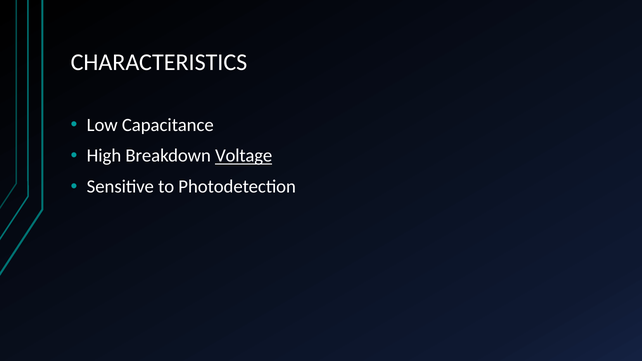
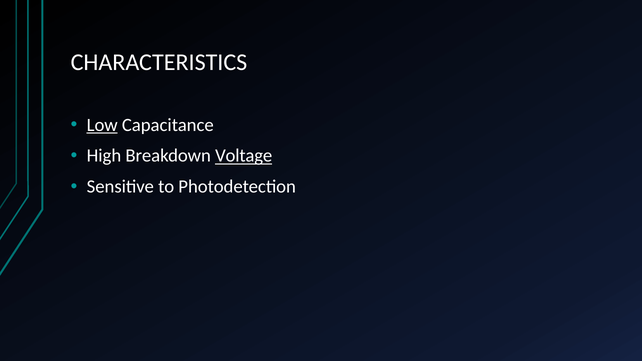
Low underline: none -> present
